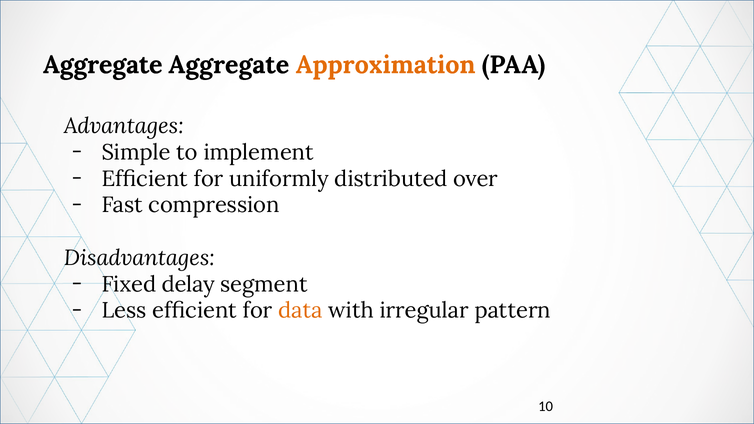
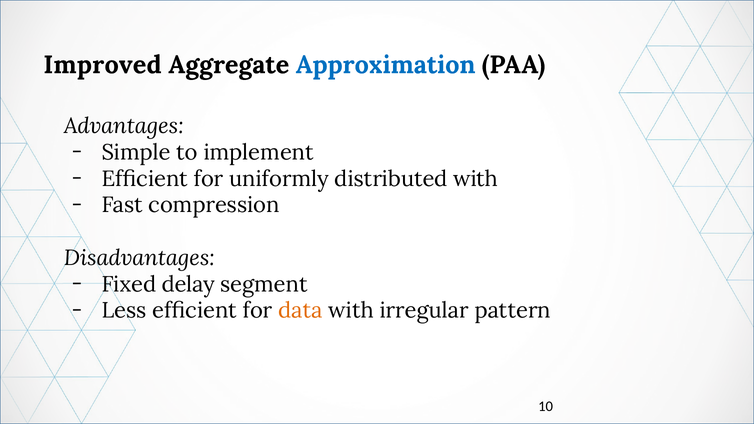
Aggregate at (103, 65): Aggregate -> Improved
Approximation colour: orange -> blue
distributed over: over -> with
